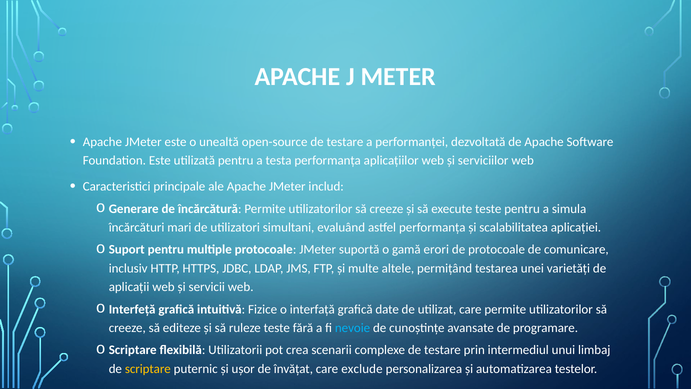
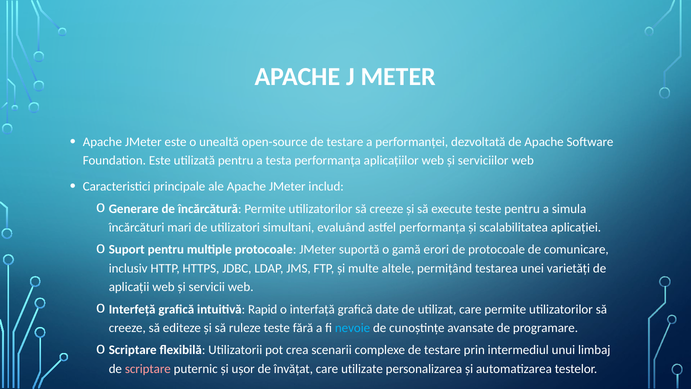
Fizice: Fizice -> Rapid
scriptare at (148, 369) colour: yellow -> pink
exclude: exclude -> utilizate
